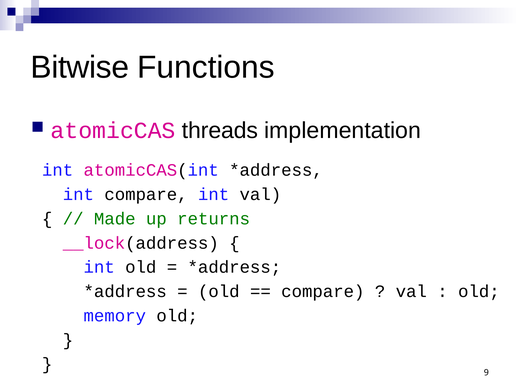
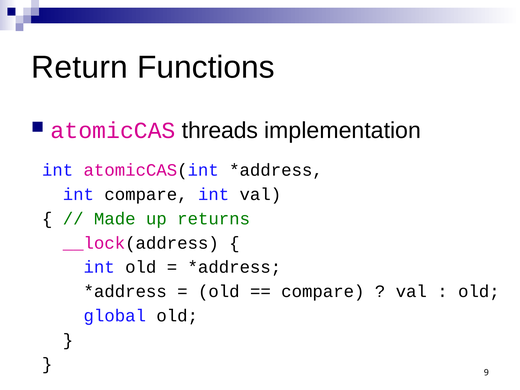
Bitwise: Bitwise -> Return
memory: memory -> global
